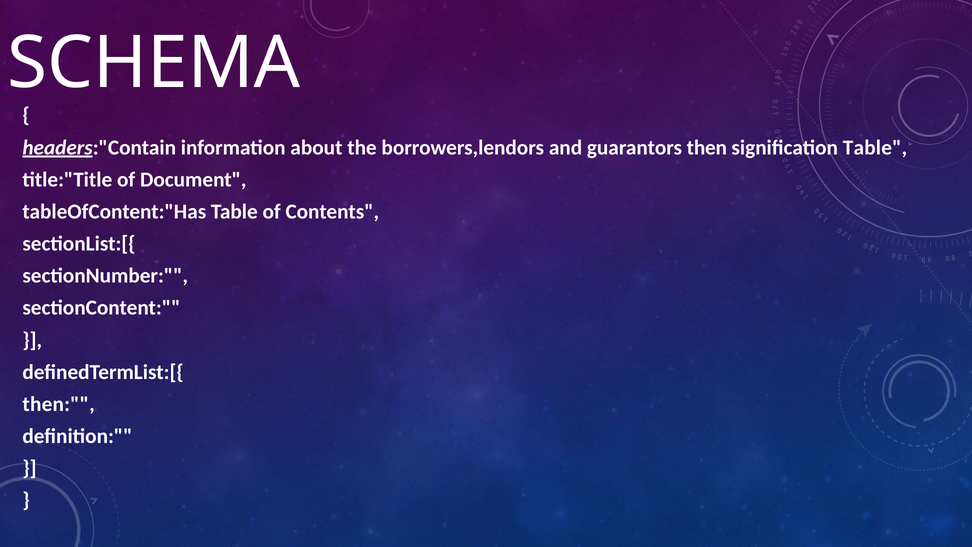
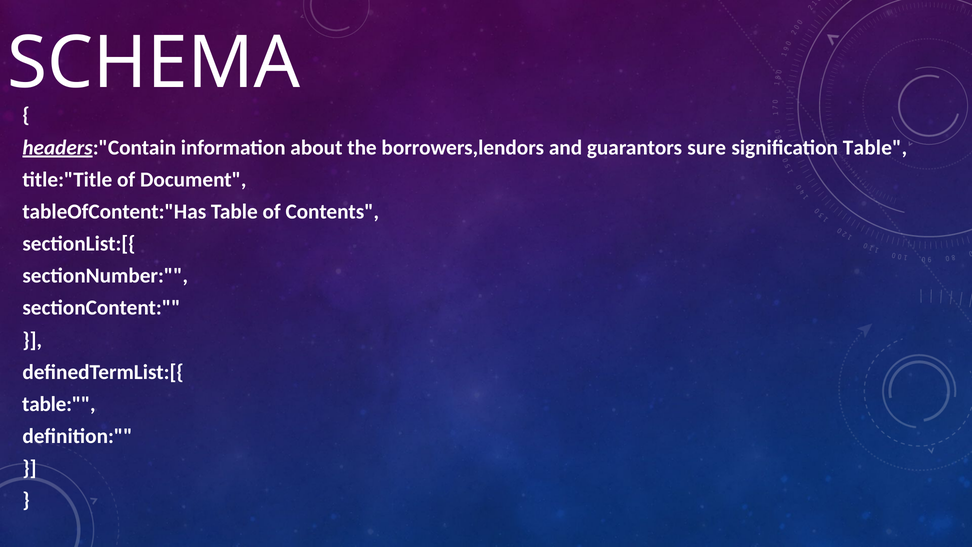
guarantors then: then -> sure
then at (59, 404): then -> table
